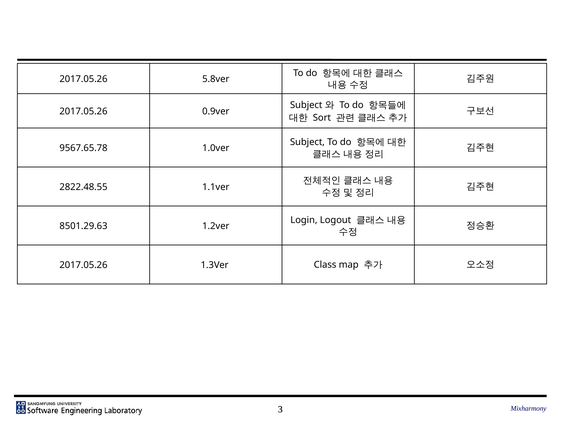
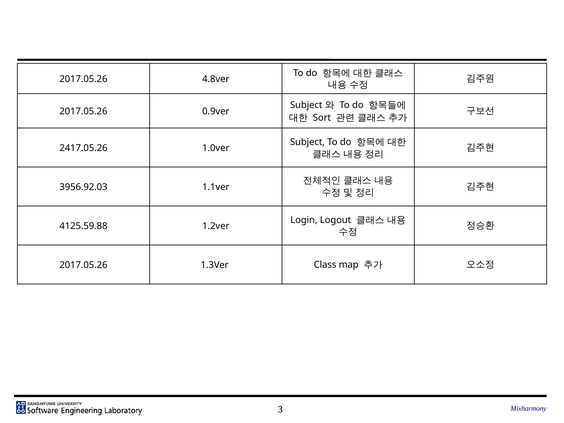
5.8ver: 5.8ver -> 4.8ver
9567.65.78: 9567.65.78 -> 2417.05.26
2822.48.55: 2822.48.55 -> 3956.92.03
8501.29.63: 8501.29.63 -> 4125.59.88
